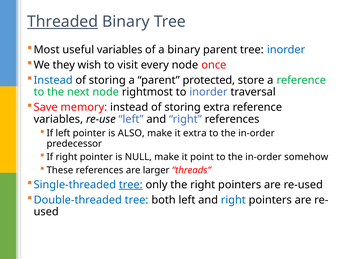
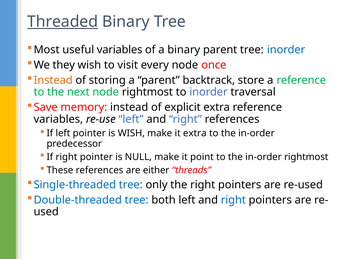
Instead at (53, 80) colour: blue -> orange
protected: protected -> backtrack
memory instead of storing: storing -> explicit
is ALSO: ALSO -> WISH
in-order somehow: somehow -> rightmost
larger: larger -> either
tree at (131, 184) underline: present -> none
